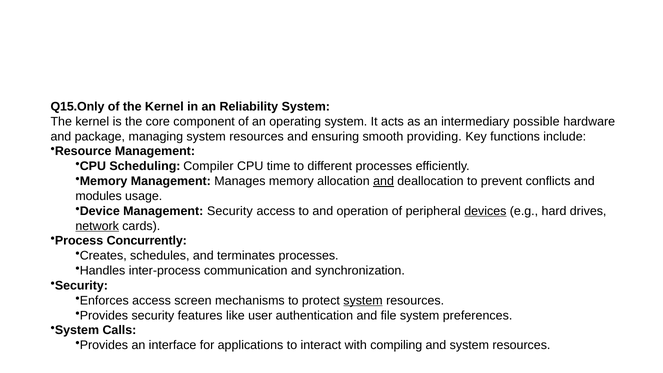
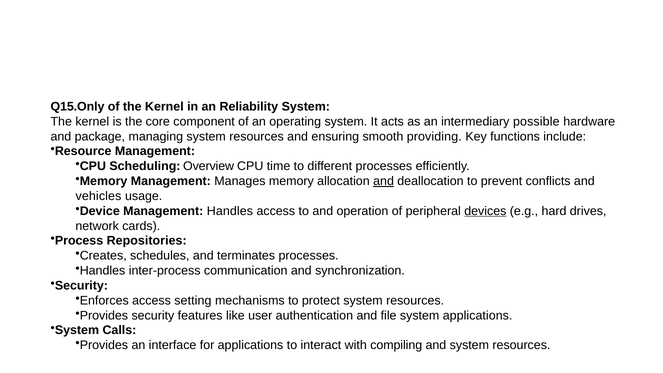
Compiler: Compiler -> Overview
modules: modules -> vehicles
Management Security: Security -> Handles
network underline: present -> none
Concurrently: Concurrently -> Repositories
screen: screen -> setting
system at (363, 300) underline: present -> none
system preferences: preferences -> applications
